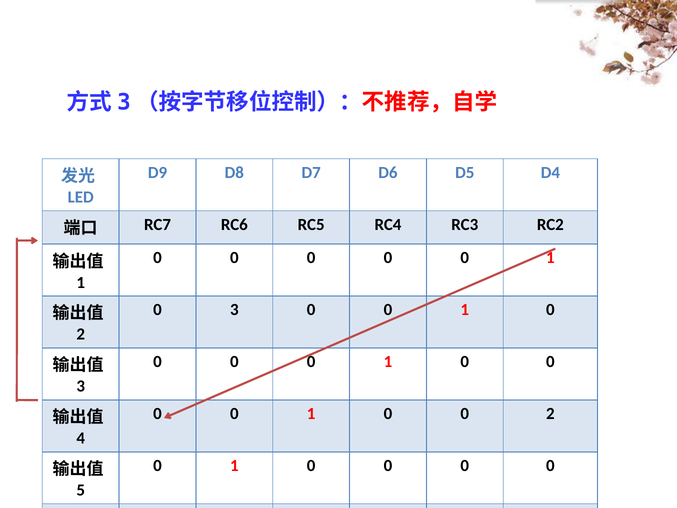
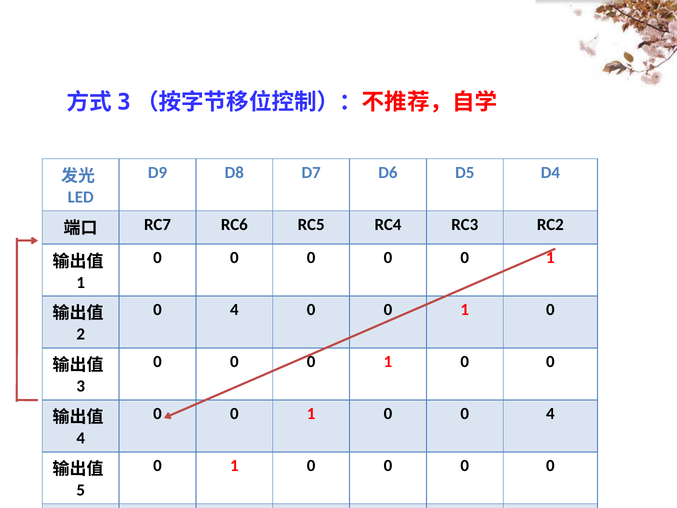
3 at (234, 310): 3 -> 4
0 0 2: 2 -> 4
